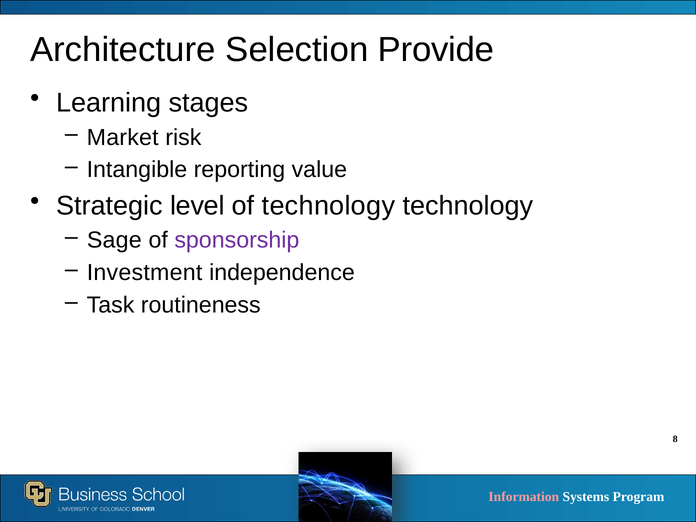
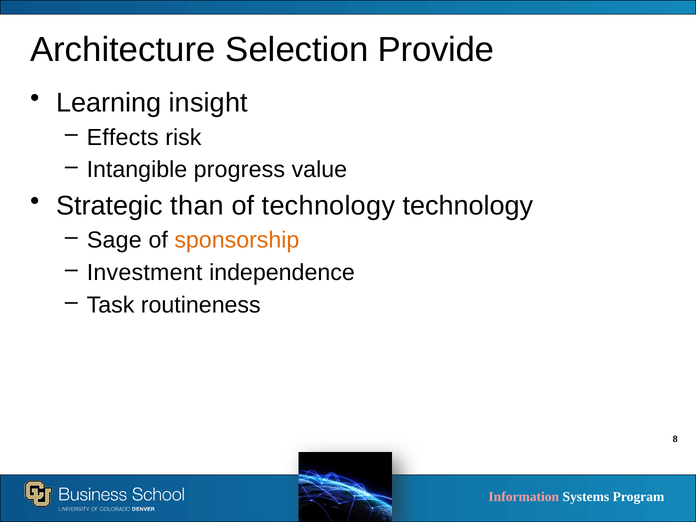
stages: stages -> insight
Market: Market -> Effects
reporting: reporting -> progress
level: level -> than
sponsorship colour: purple -> orange
